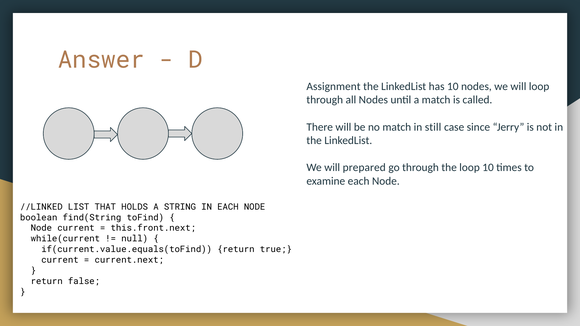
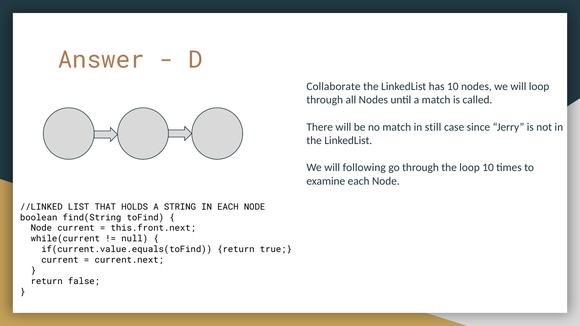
Assignment: Assignment -> Collaborate
prepared: prepared -> following
